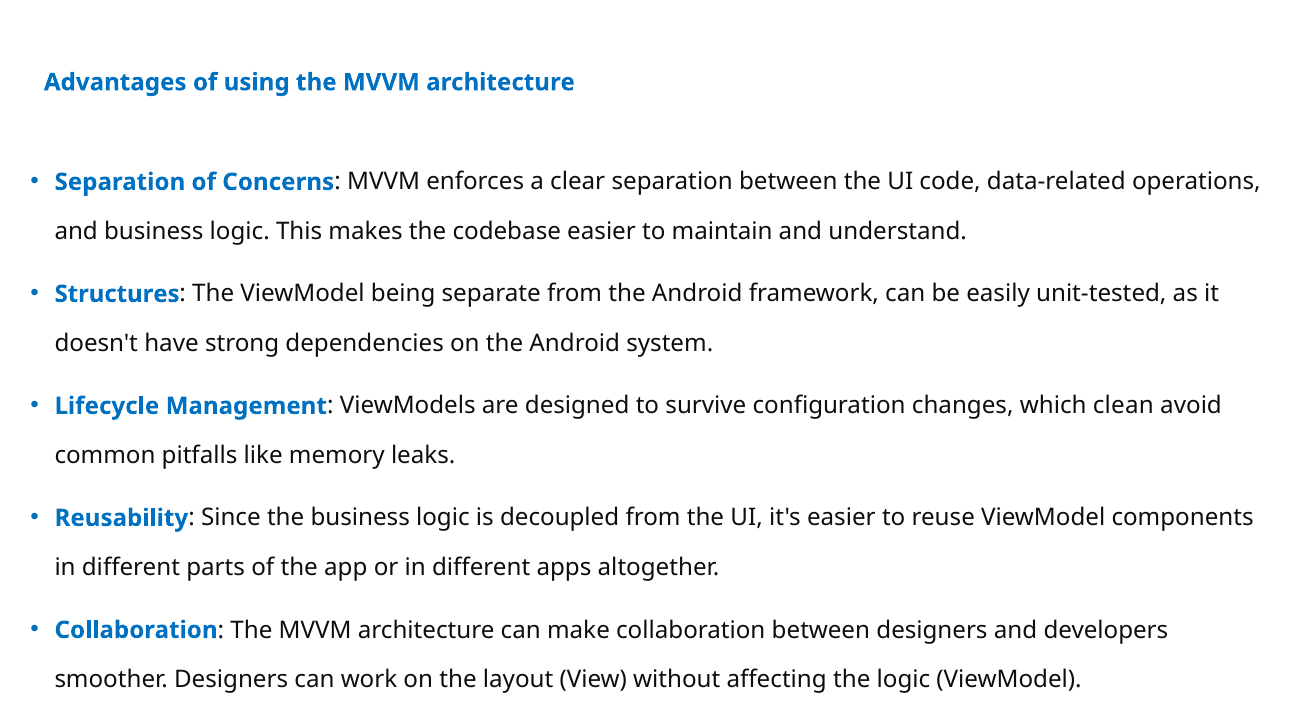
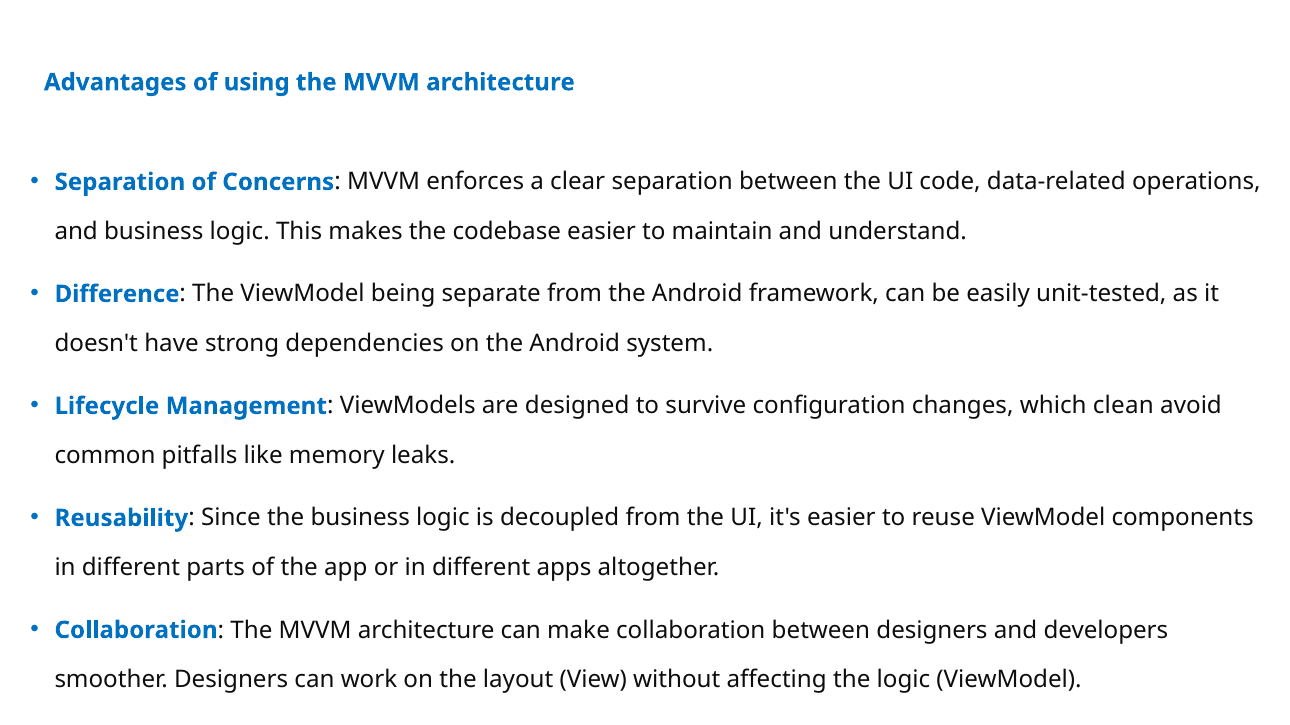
Structures: Structures -> Difference
